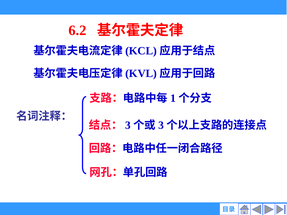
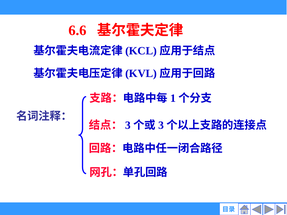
6.2: 6.2 -> 6.6
